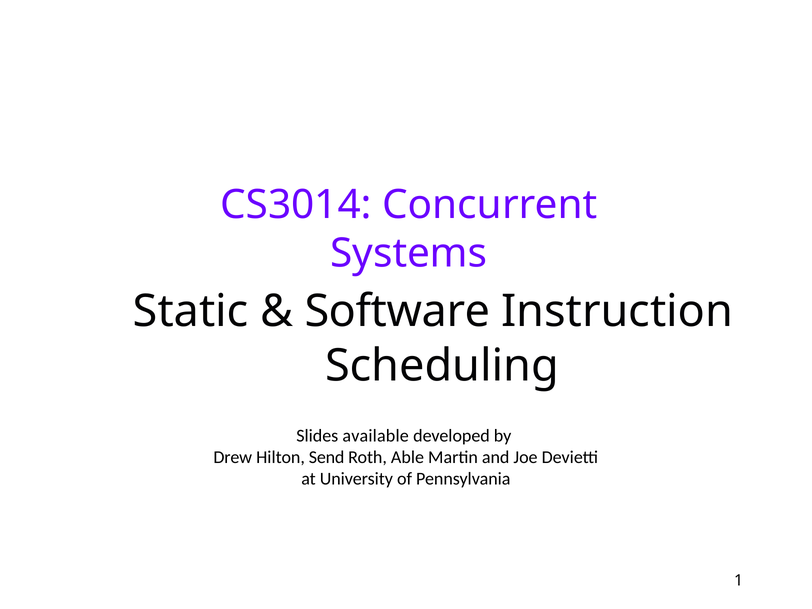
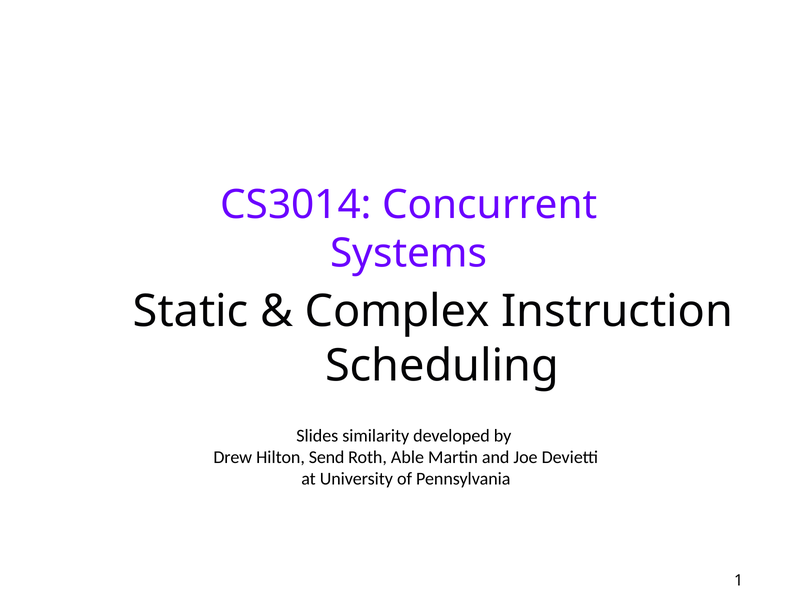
Software: Software -> Complex
available: available -> similarity
